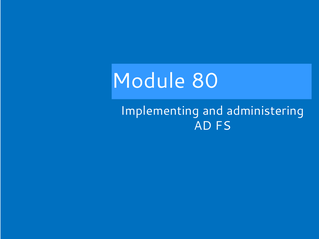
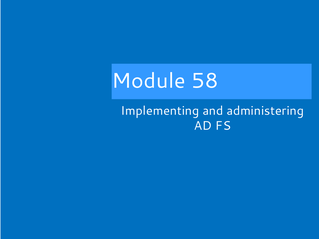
80: 80 -> 58
